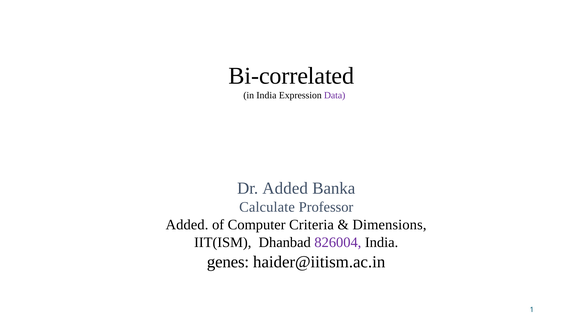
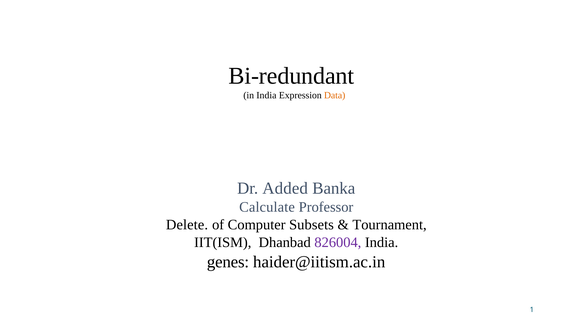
Bi-correlated: Bi-correlated -> Bi-redundant
Data colour: purple -> orange
Added at (187, 225): Added -> Delete
Criteria: Criteria -> Subsets
Dimensions: Dimensions -> Tournament
